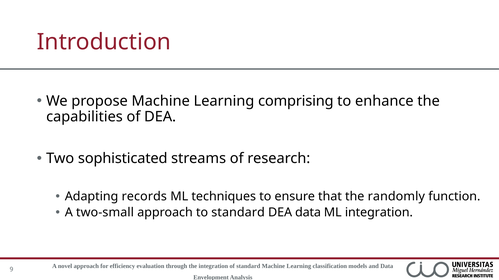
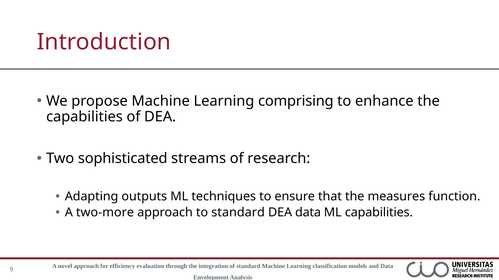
records: records -> outputs
randomly: randomly -> measures
two-small: two-small -> two-more
ML integration: integration -> capabilities
